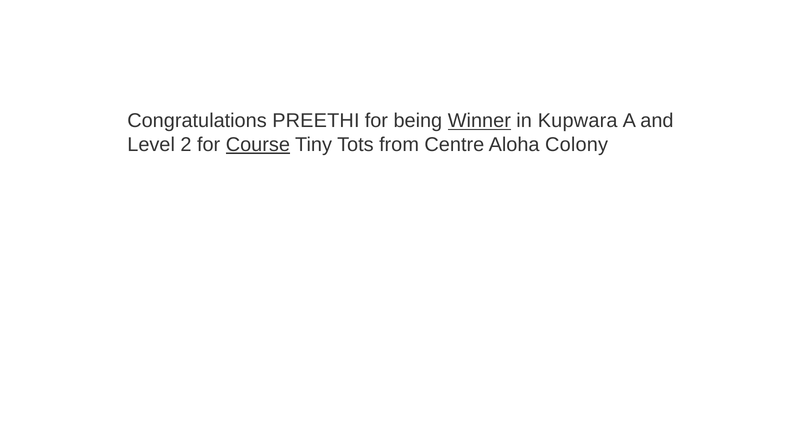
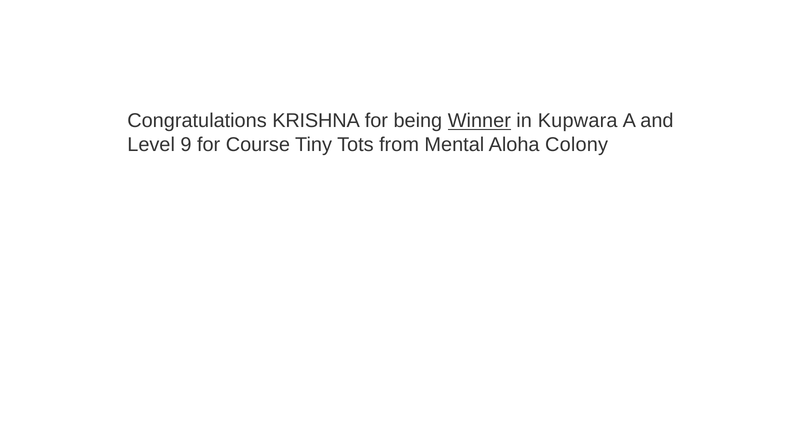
PREETHI: PREETHI -> KRISHNA
2: 2 -> 9
Course underline: present -> none
Centre: Centre -> Mental
